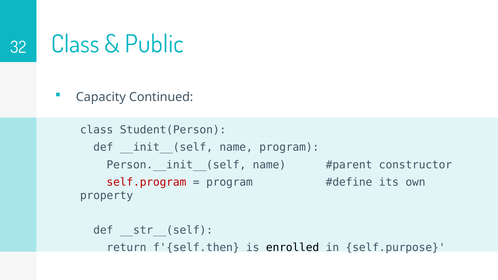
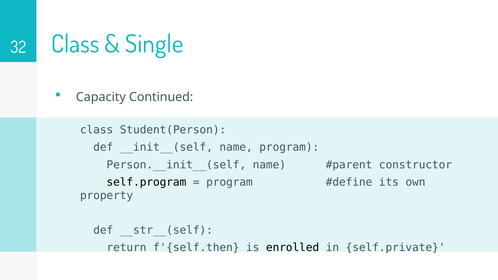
Public: Public -> Single
self.program colour: red -> black
self.purpose: self.purpose -> self.private
